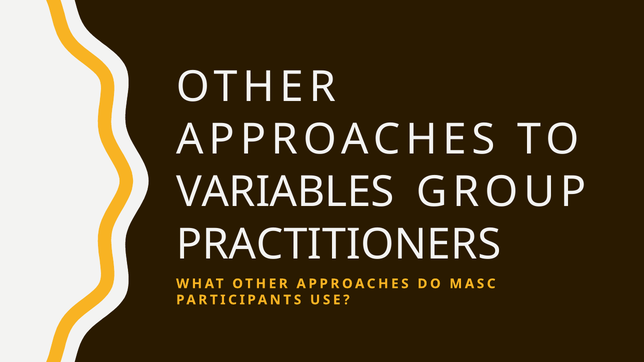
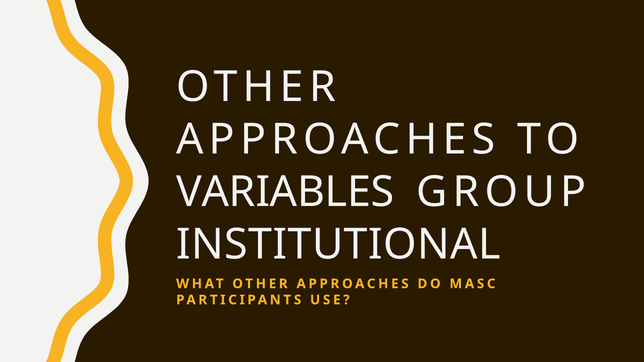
PRACTITIONERS: PRACTITIONERS -> INSTITUTIONAL
